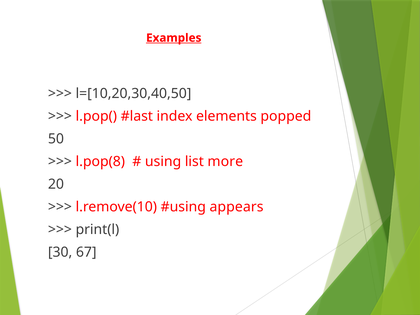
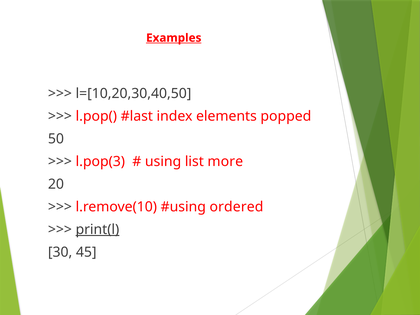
l.pop(8: l.pop(8 -> l.pop(3
appears: appears -> ordered
print(l underline: none -> present
67: 67 -> 45
